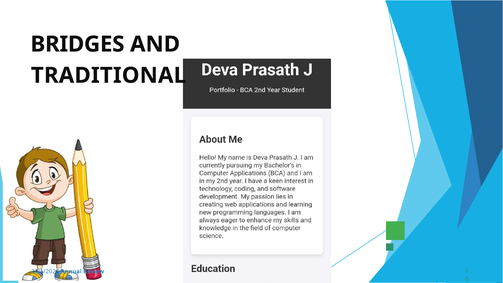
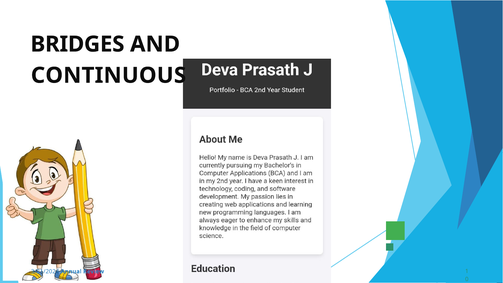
TRADITIONAL: TRADITIONAL -> CONTINUOUS
